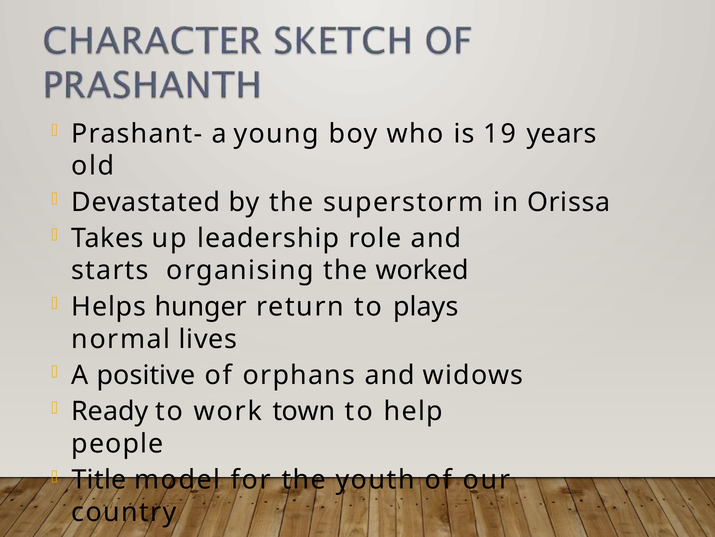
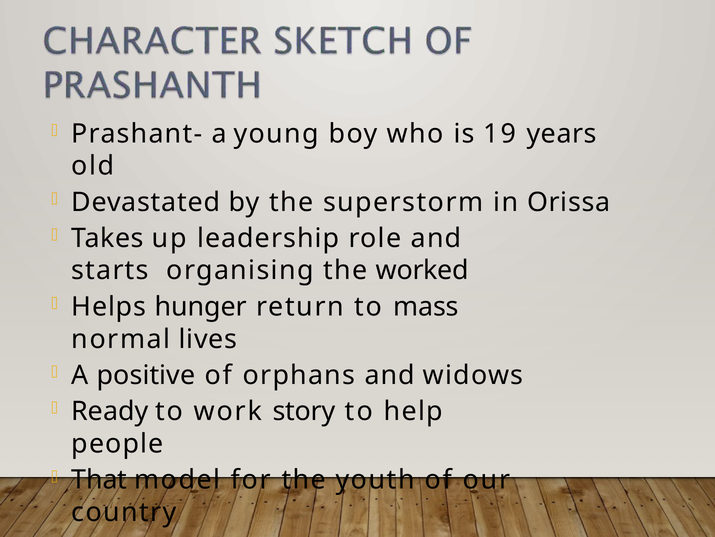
plays: plays -> mass
town: town -> story
Title: Title -> That
